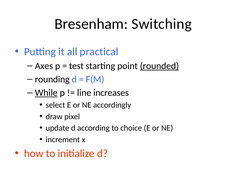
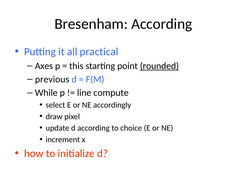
Bresenham Switching: Switching -> According
test: test -> this
rounding: rounding -> previous
While underline: present -> none
increases: increases -> compute
